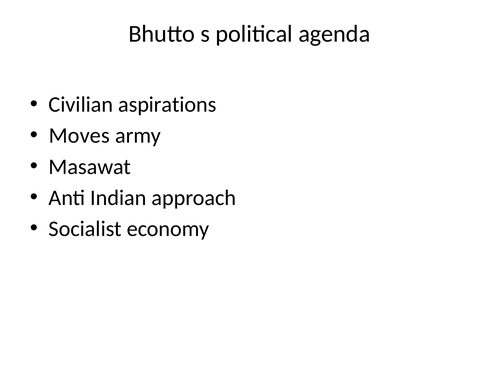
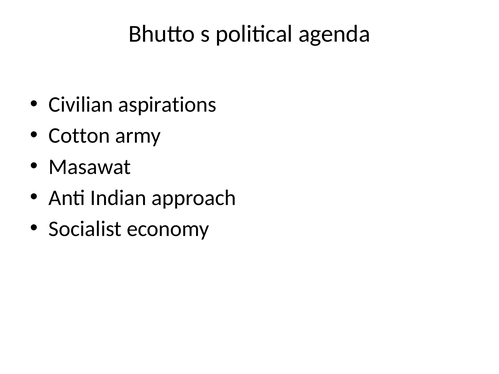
Moves: Moves -> Cotton
